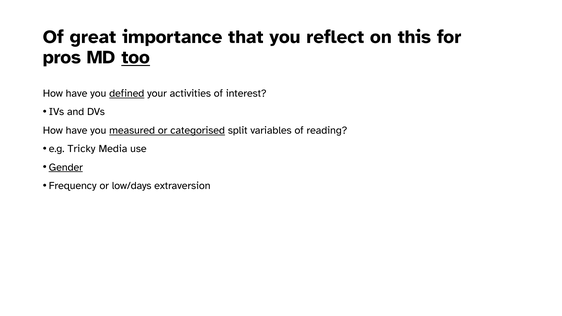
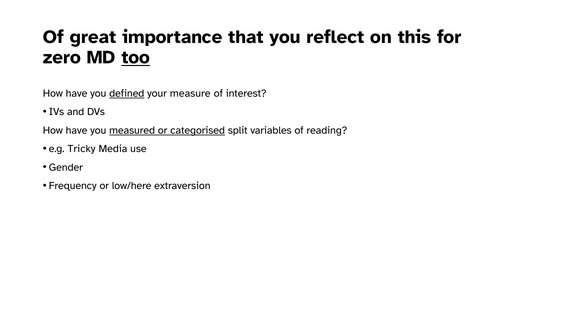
pros: pros -> zero
activities: activities -> measure
Gender underline: present -> none
low/days: low/days -> low/here
